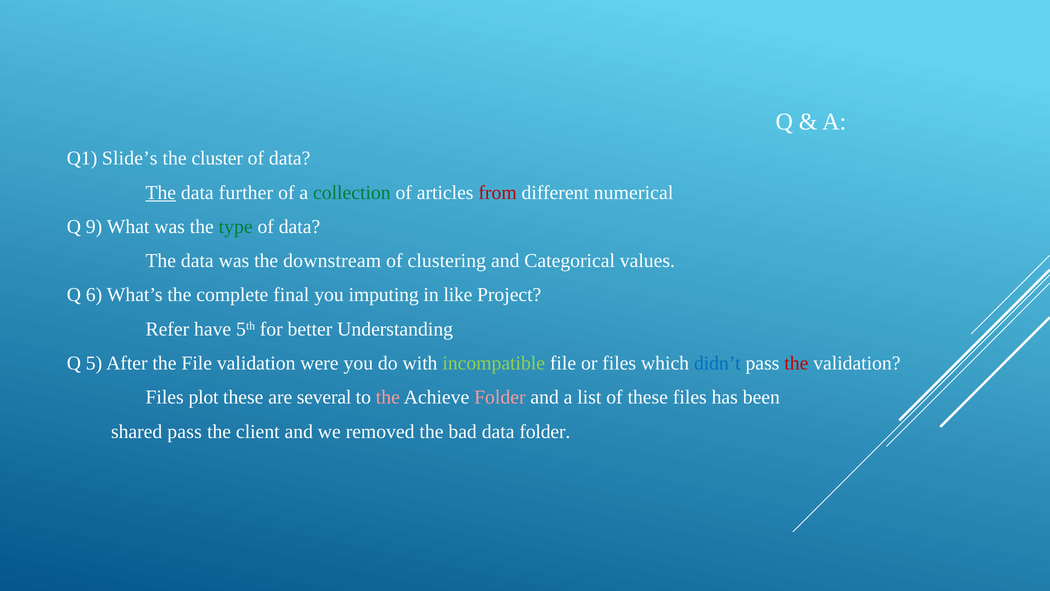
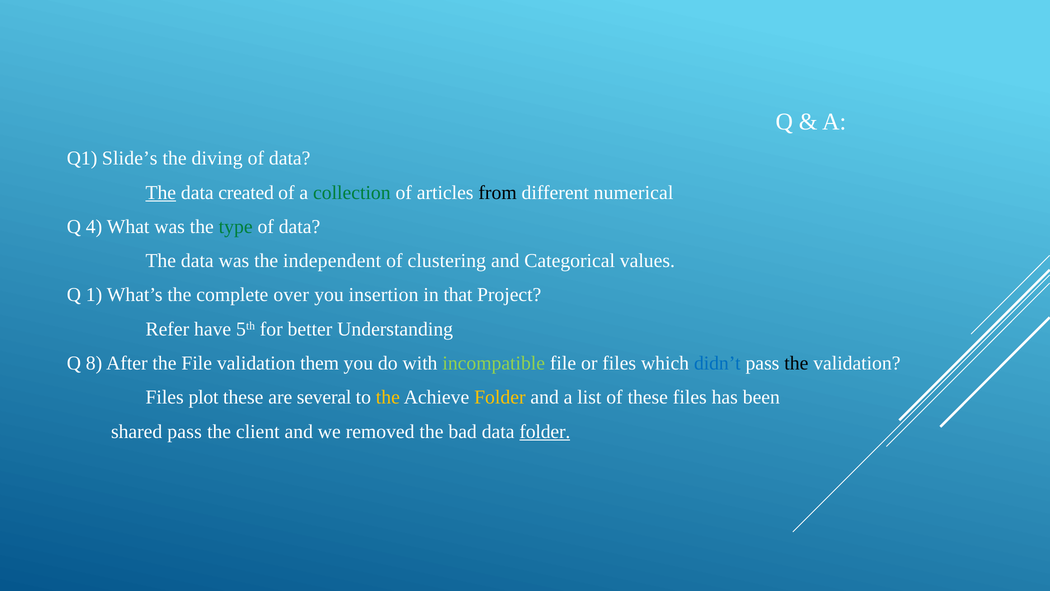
cluster: cluster -> diving
further: further -> created
from colour: red -> black
9: 9 -> 4
downstream: downstream -> independent
6: 6 -> 1
final: final -> over
imputing: imputing -> insertion
like: like -> that
5: 5 -> 8
were: were -> them
the at (796, 363) colour: red -> black
the at (388, 397) colour: pink -> yellow
Folder at (500, 397) colour: pink -> yellow
folder at (545, 431) underline: none -> present
